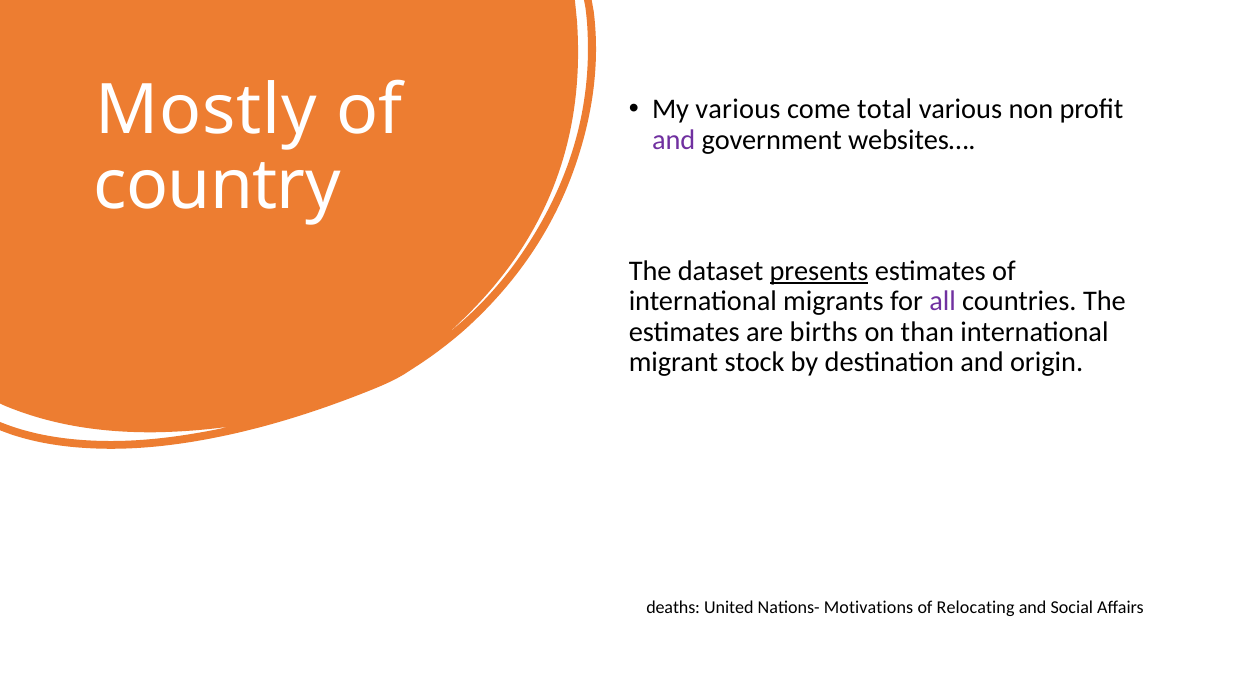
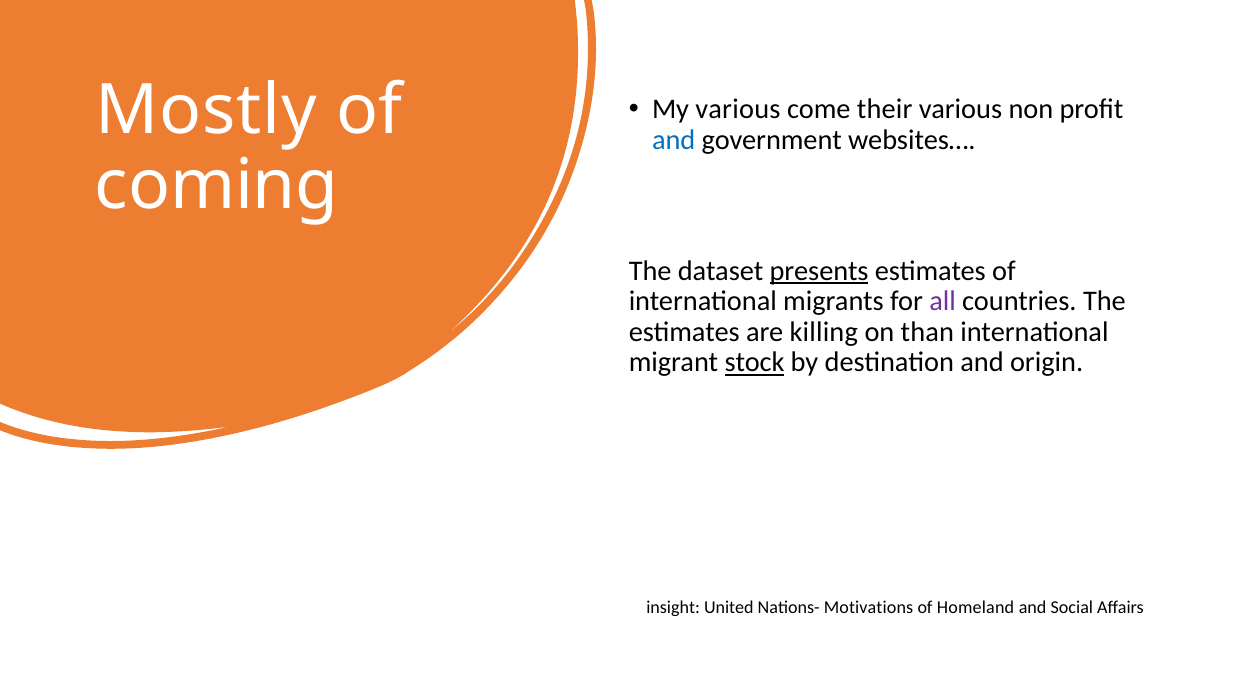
total: total -> their
and at (674, 140) colour: purple -> blue
country: country -> coming
births: births -> killing
stock underline: none -> present
deaths: deaths -> insight
Relocating: Relocating -> Homeland
